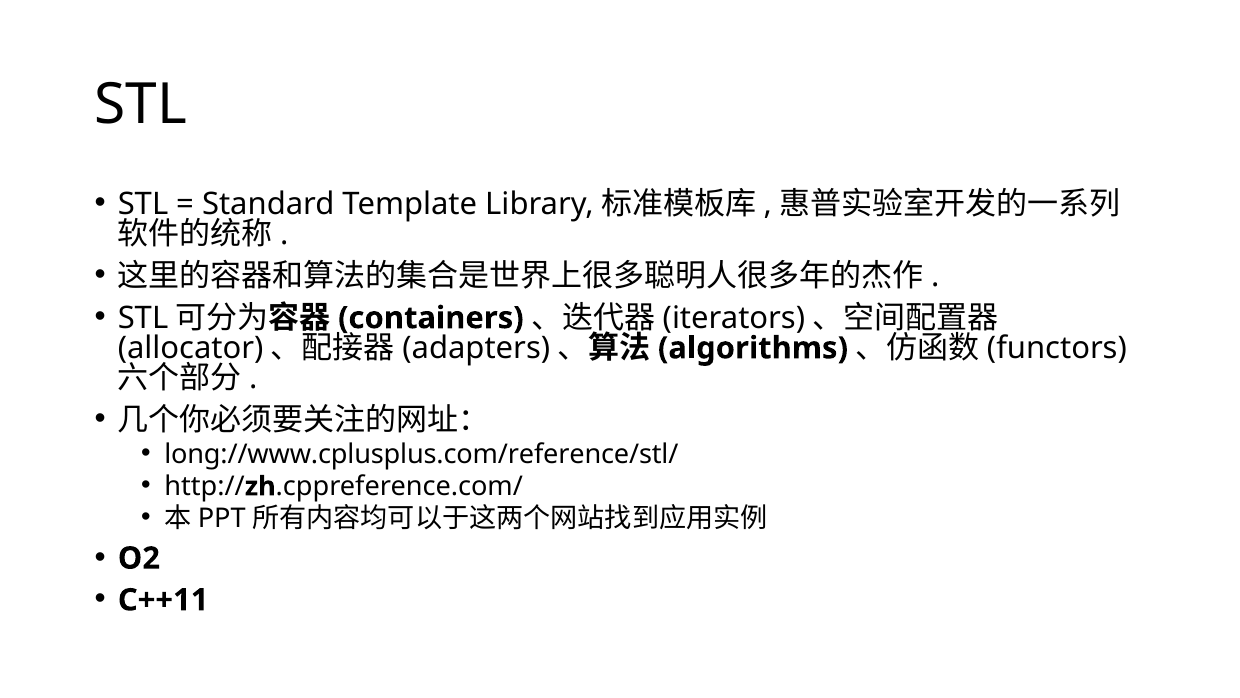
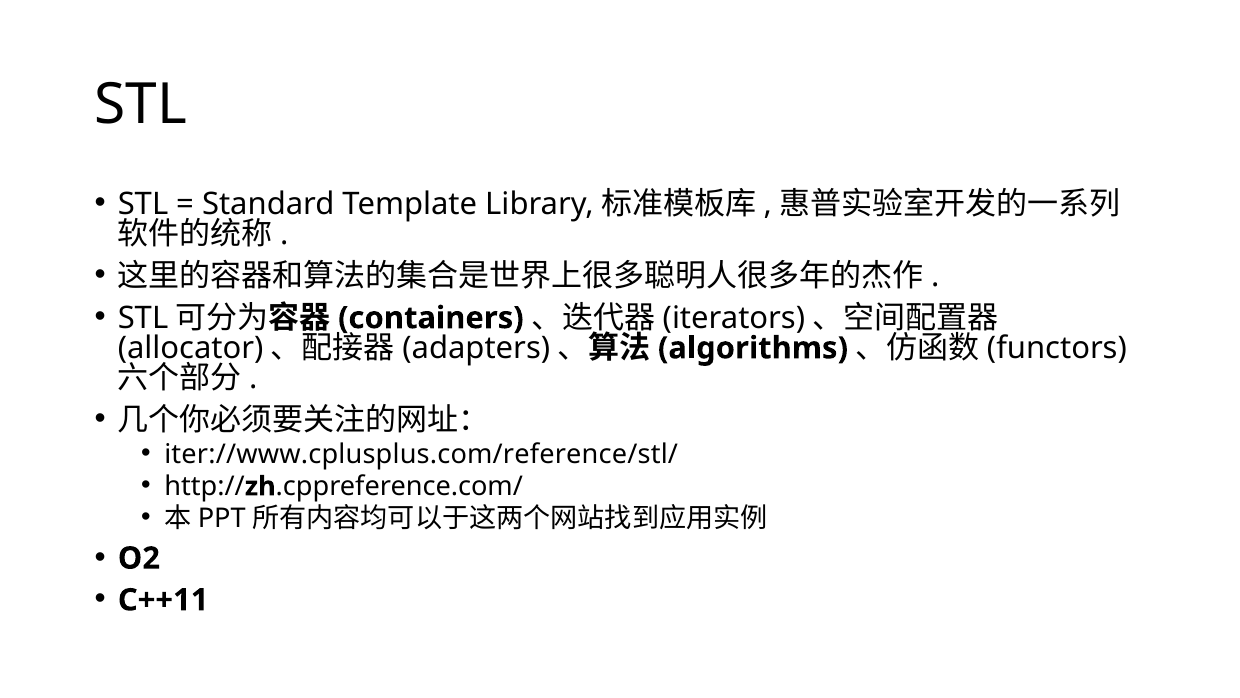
long://www.cplusplus.com/reference/stl/: long://www.cplusplus.com/reference/stl/ -> iter://www.cplusplus.com/reference/stl/
